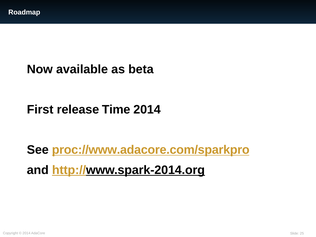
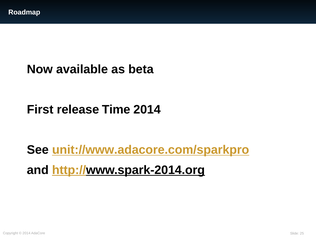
proc://www.adacore.com/sparkpro: proc://www.adacore.com/sparkpro -> unit://www.adacore.com/sparkpro
